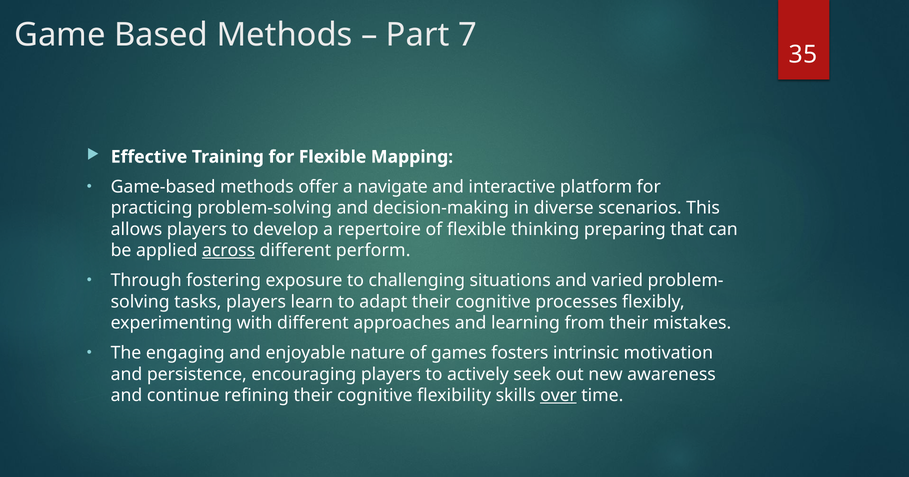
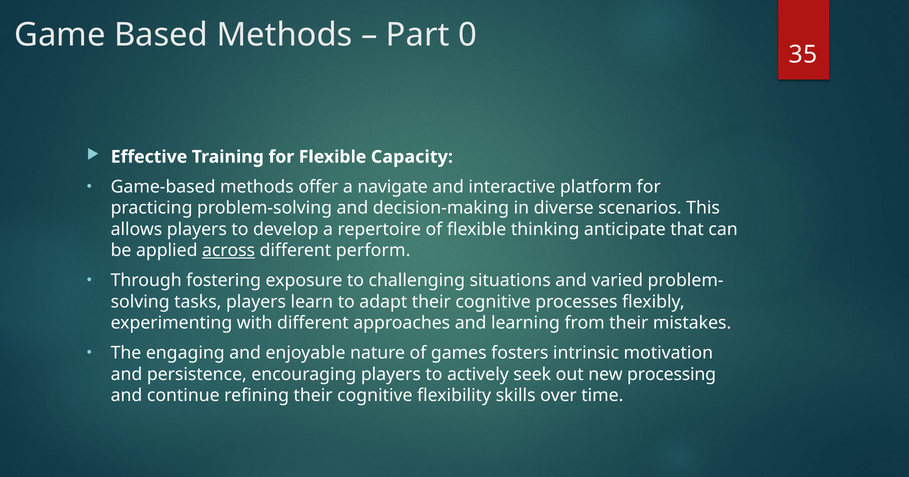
7: 7 -> 0
Mapping: Mapping -> Capacity
preparing: preparing -> anticipate
awareness: awareness -> processing
over underline: present -> none
